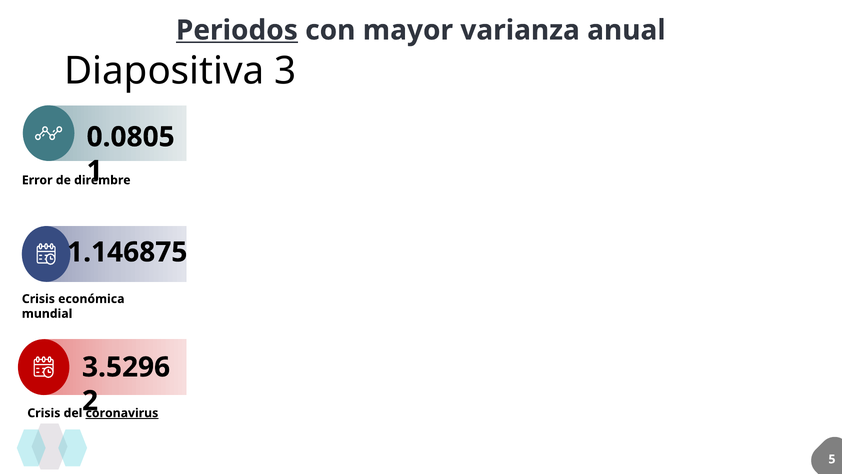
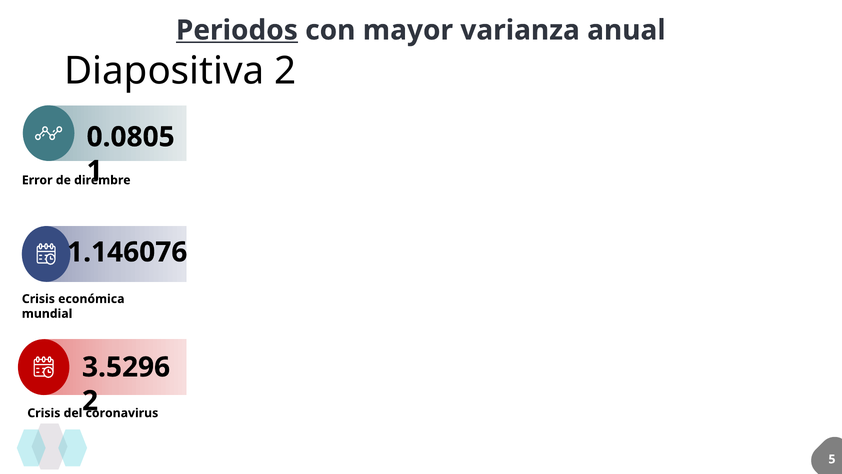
Diapositiva 3: 3 -> 2
1.146875: 1.146875 -> 1.146076
coronavirus underline: present -> none
